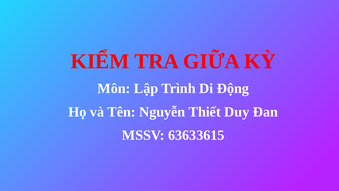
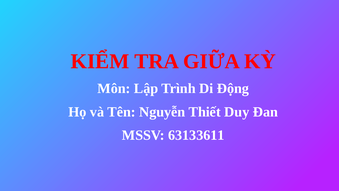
63633615: 63633615 -> 63133611
